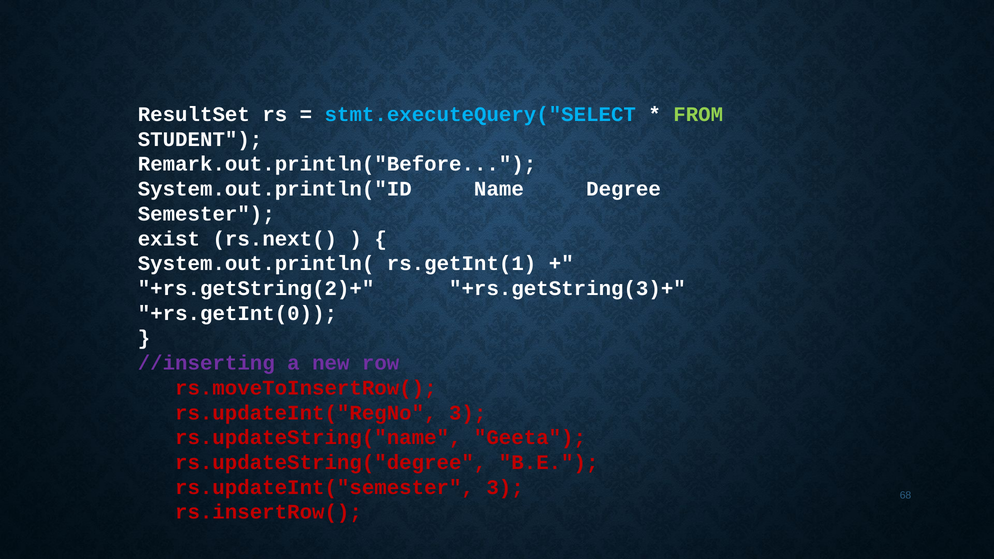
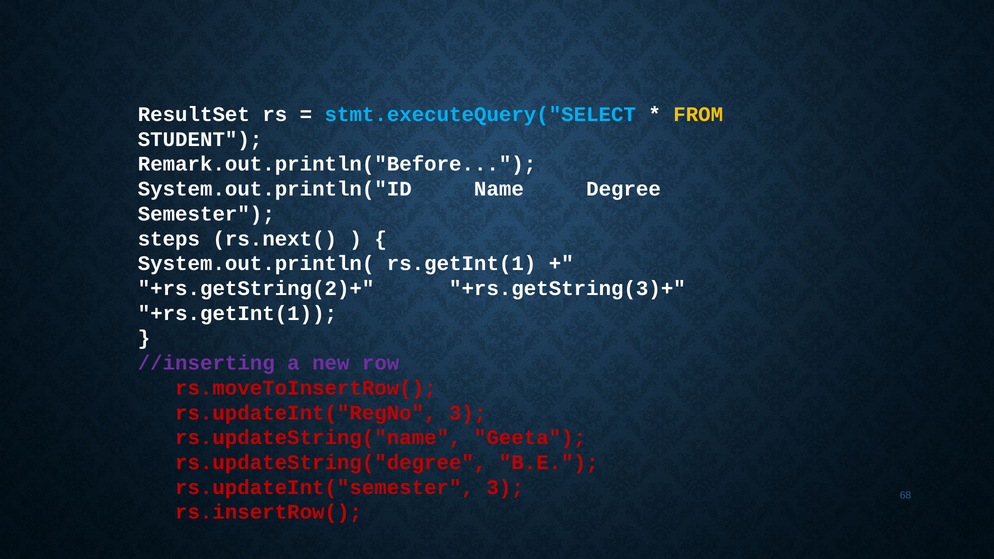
FROM colour: light green -> yellow
exist: exist -> steps
+rs.getInt(0: +rs.getInt(0 -> +rs.getInt(1
